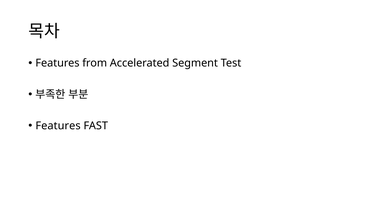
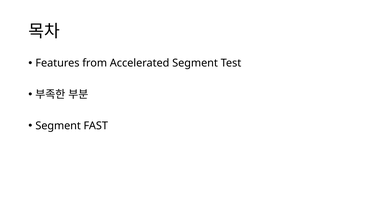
Features at (58, 126): Features -> Segment
